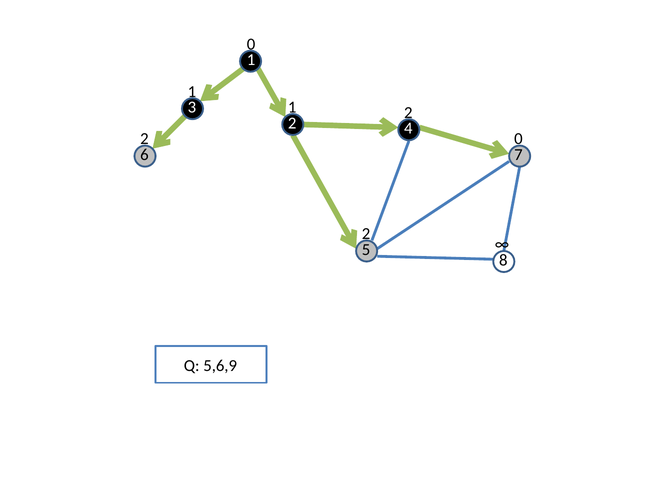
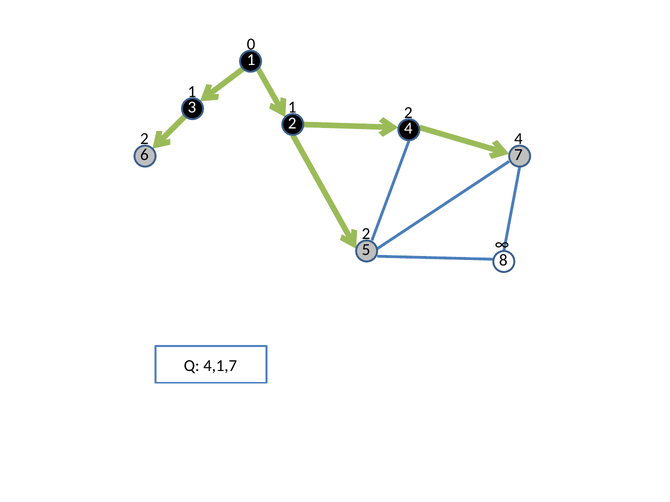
2 0: 0 -> 4
5,6,9: 5,6,9 -> 4,1,7
